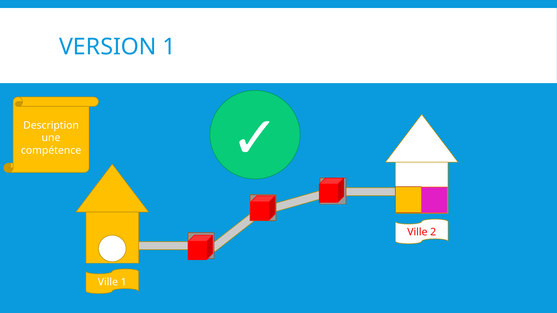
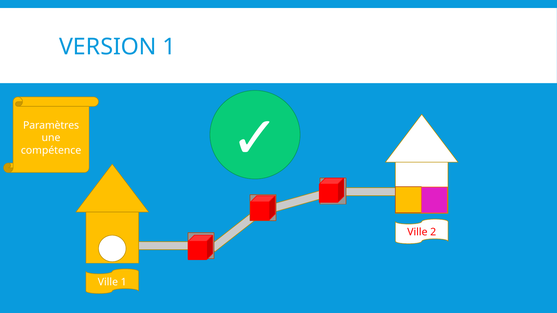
Description: Description -> Paramètres
